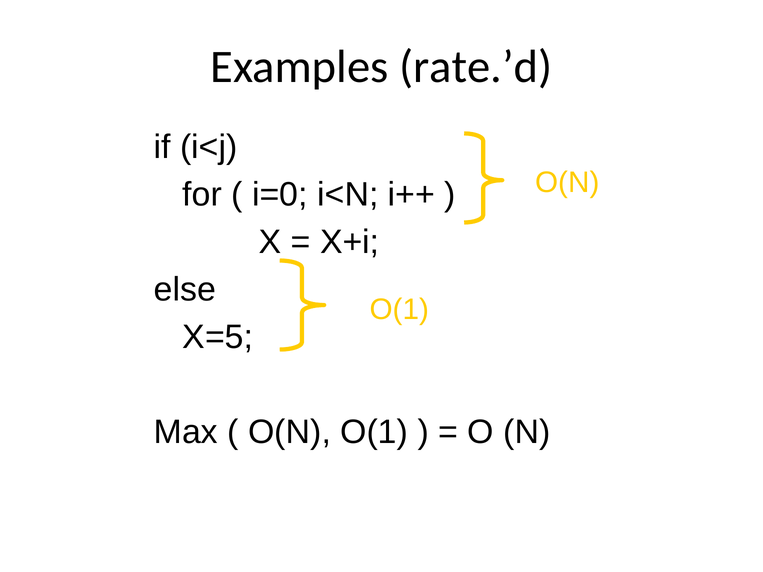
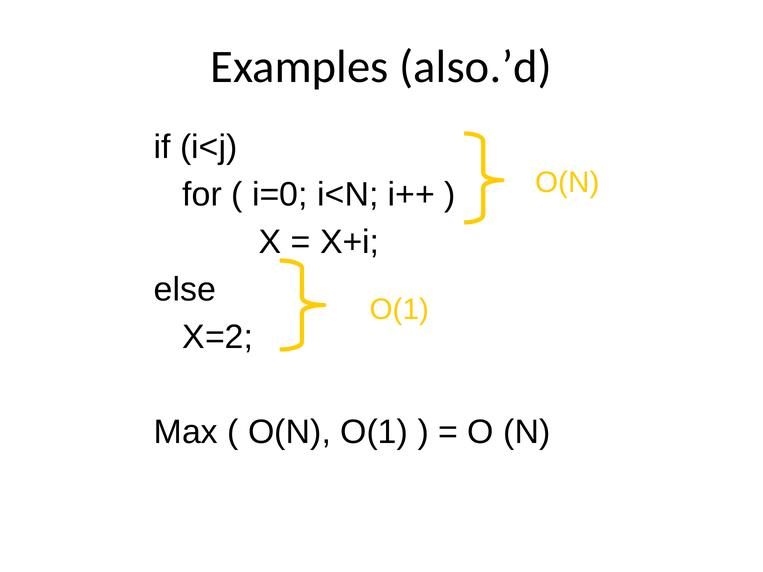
rate.’d: rate.’d -> also.’d
X=5: X=5 -> X=2
